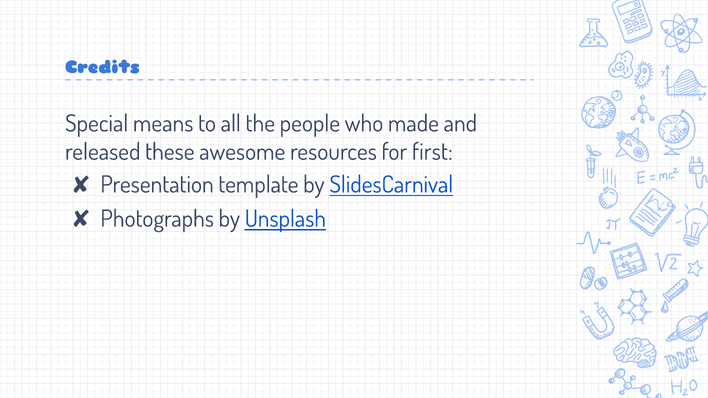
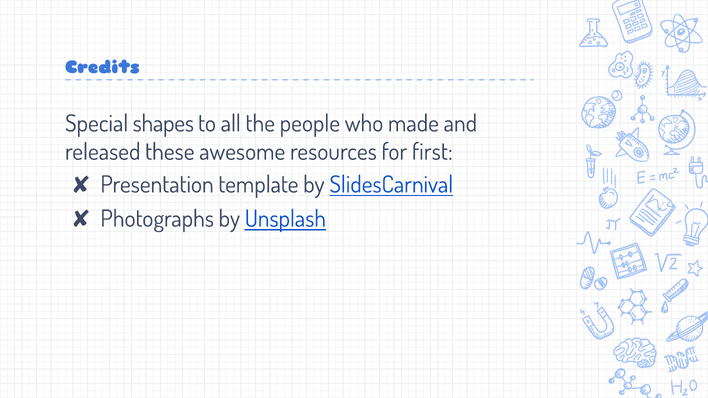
means: means -> shapes
